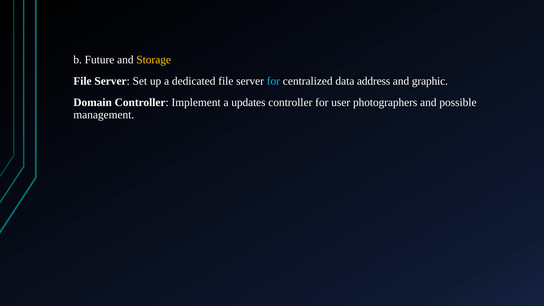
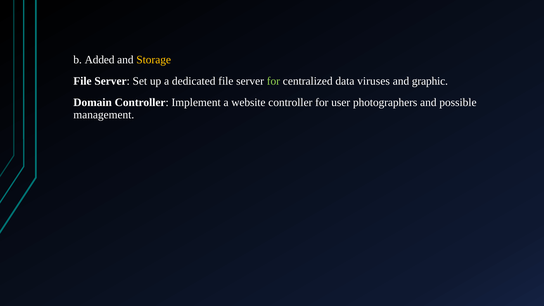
Future: Future -> Added
for at (273, 81) colour: light blue -> light green
address: address -> viruses
updates: updates -> website
